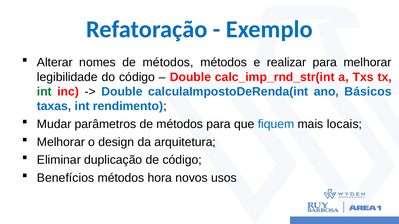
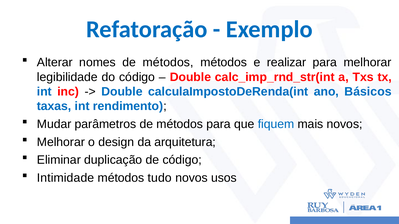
int at (44, 92) colour: green -> blue
mais locais: locais -> novos
Benefícios: Benefícios -> Intimidade
hora: hora -> tudo
